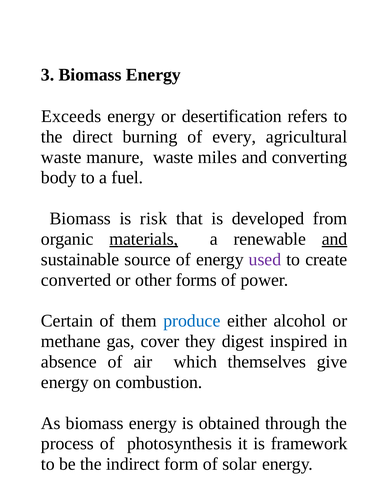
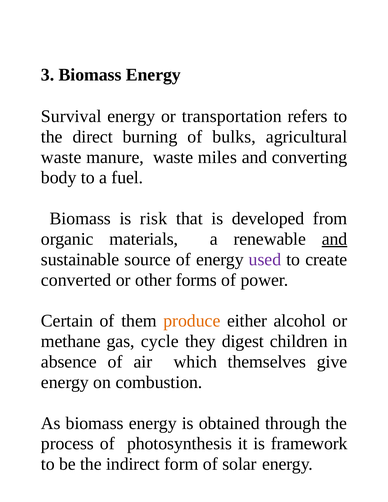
Exceeds: Exceeds -> Survival
desertification: desertification -> transportation
every: every -> bulks
materials underline: present -> none
produce colour: blue -> orange
cover: cover -> cycle
inspired: inspired -> children
